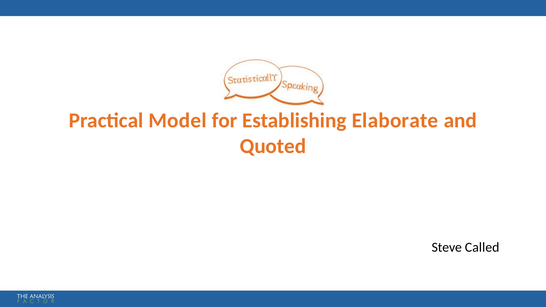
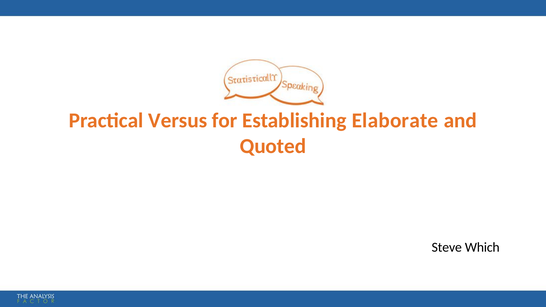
Model: Model -> Versus
Called: Called -> Which
